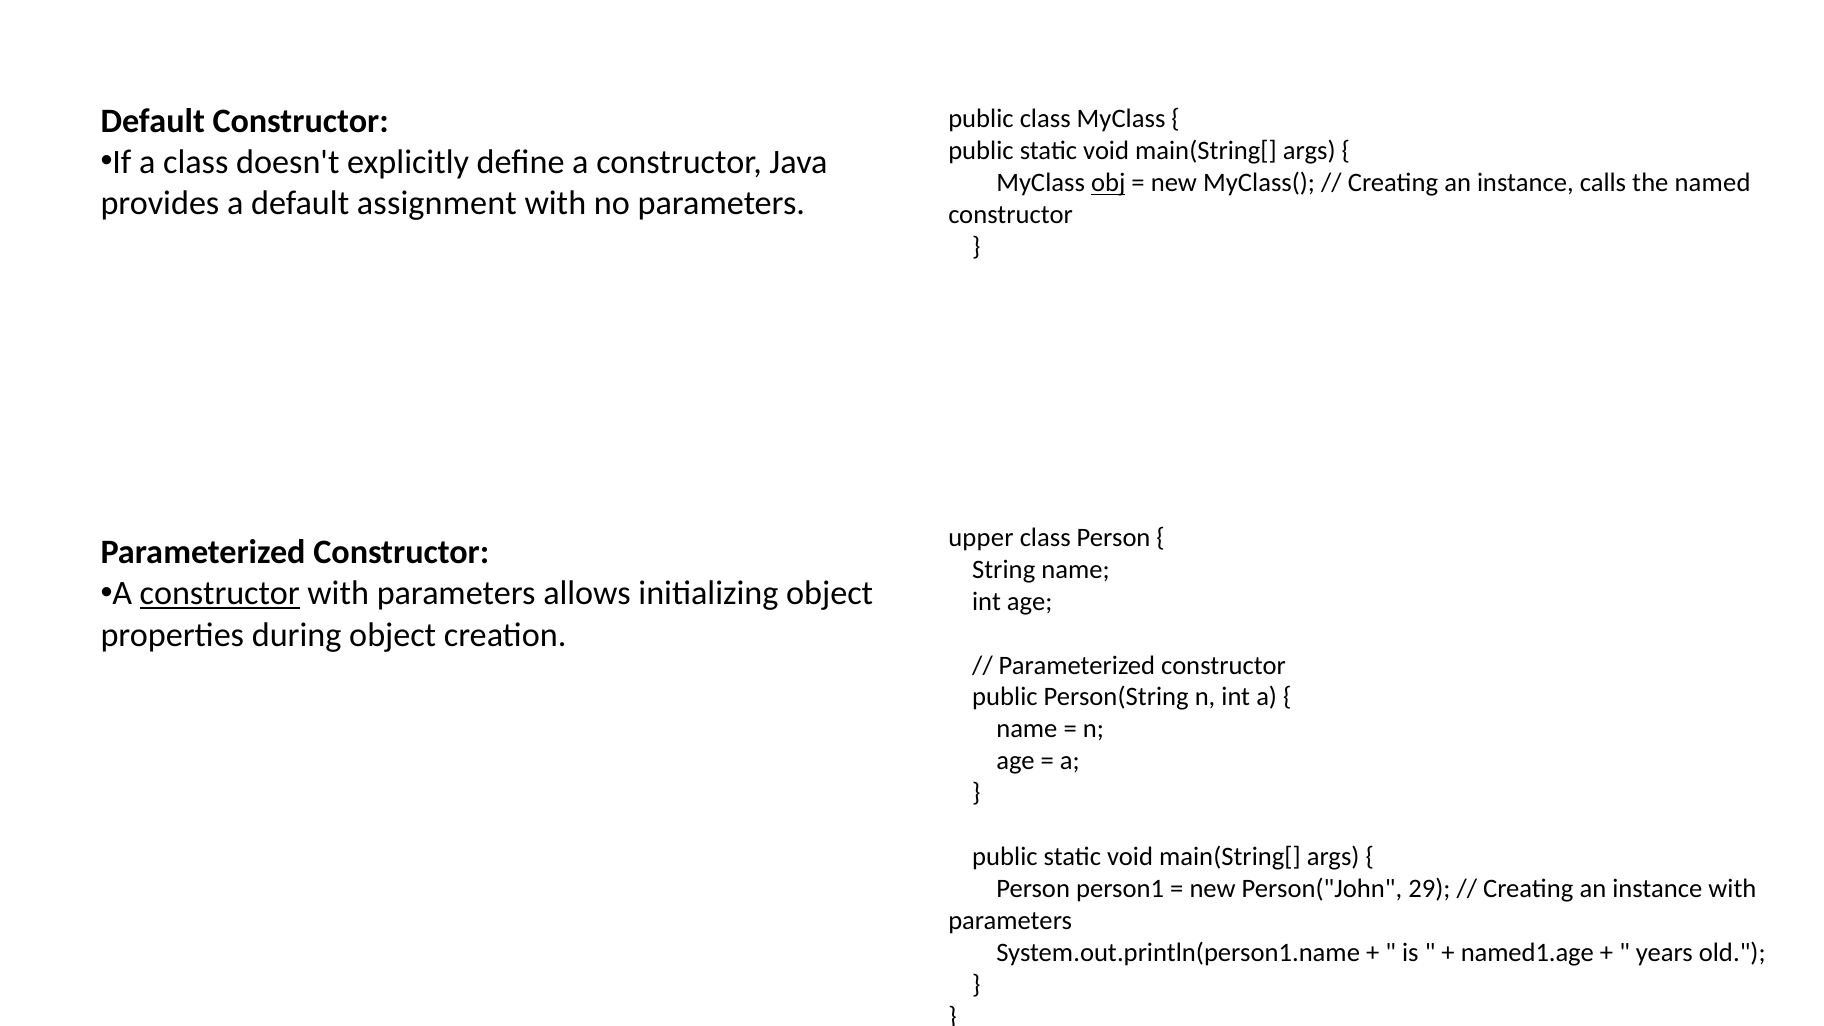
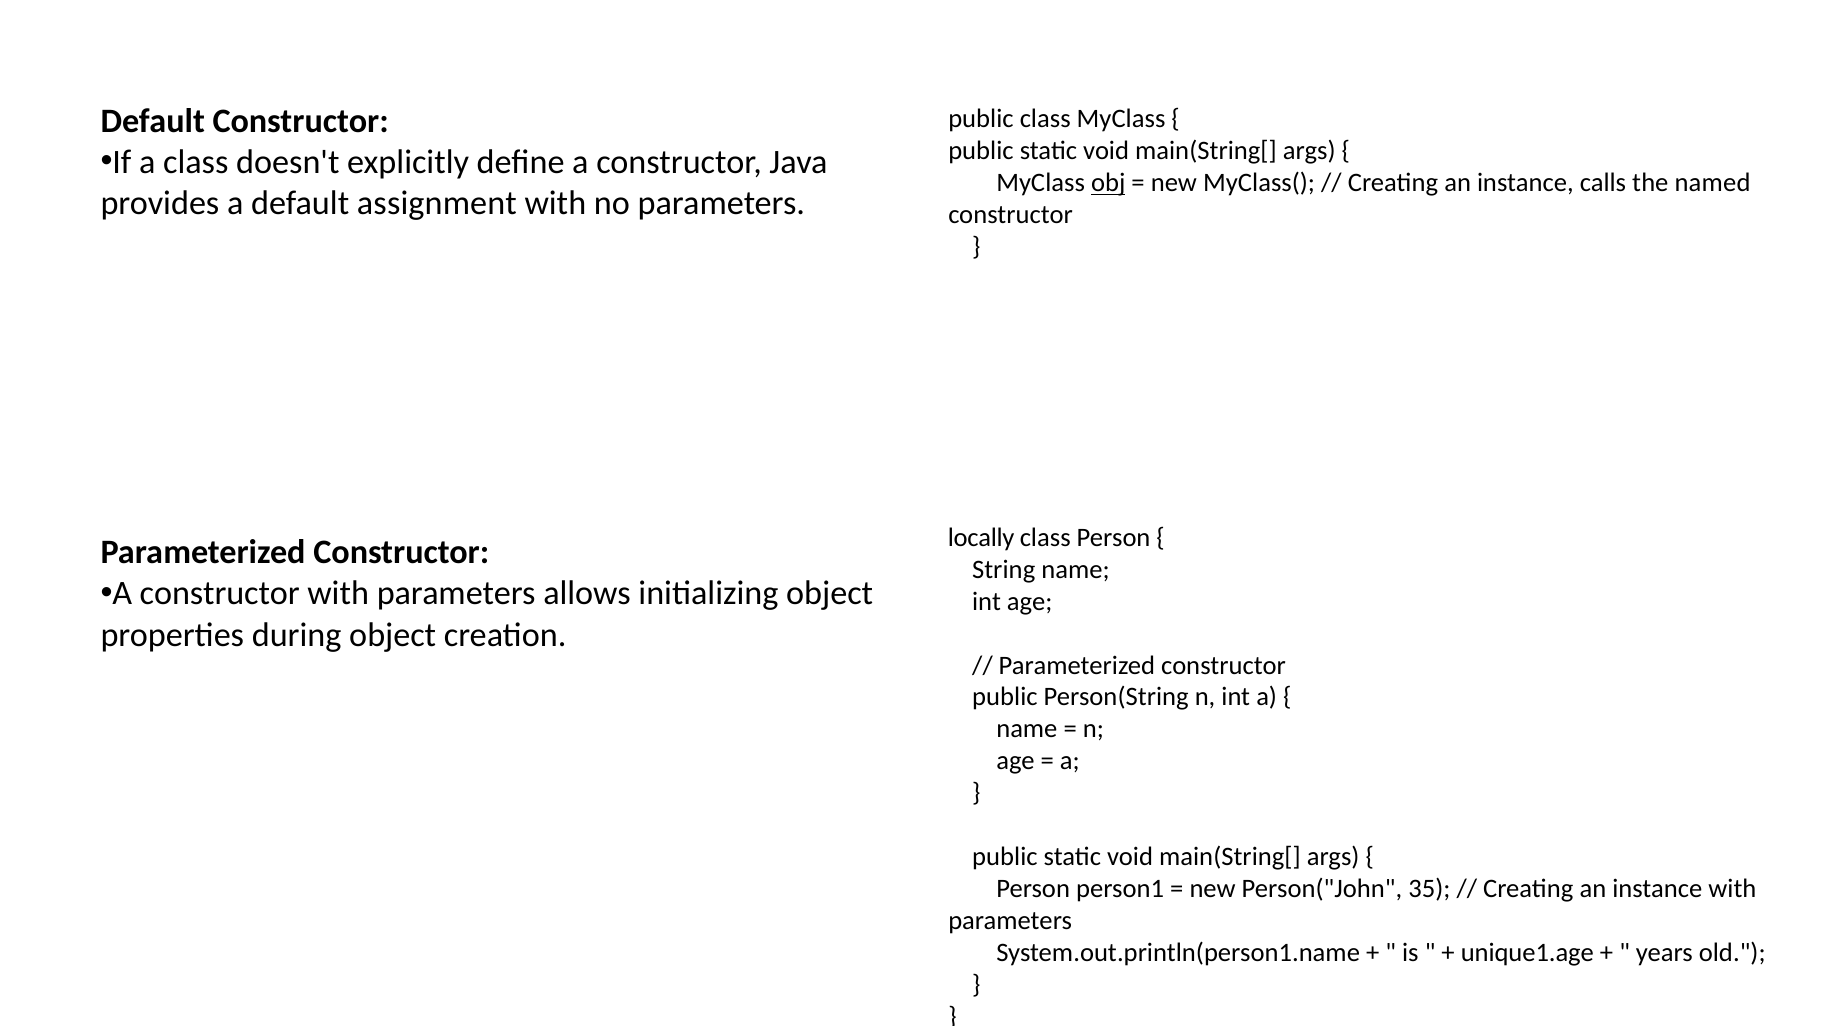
upper: upper -> locally
constructor at (220, 594) underline: present -> none
29: 29 -> 35
named1.age: named1.age -> unique1.age
